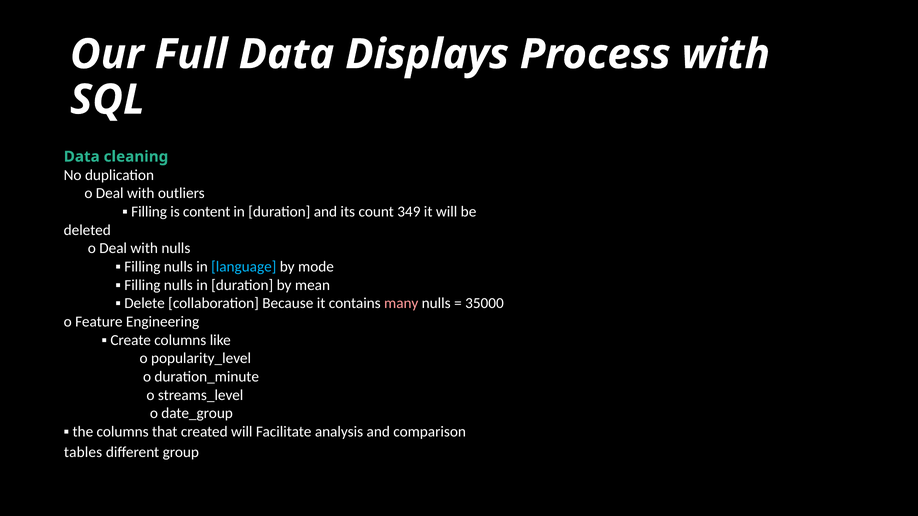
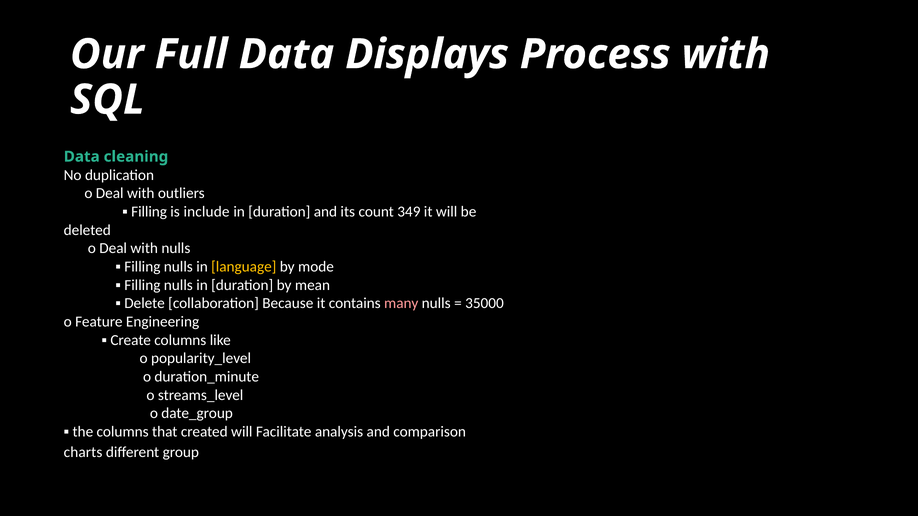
content: content -> include
language colour: light blue -> yellow
tables: tables -> charts
